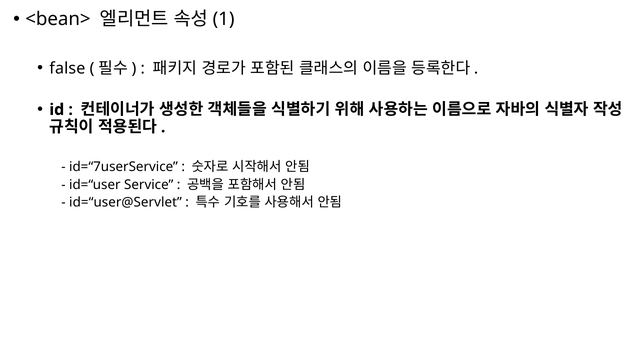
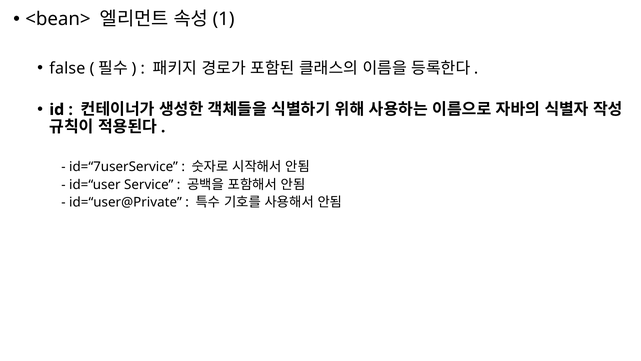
id=“user@Servlet: id=“user@Servlet -> id=“user@Private
